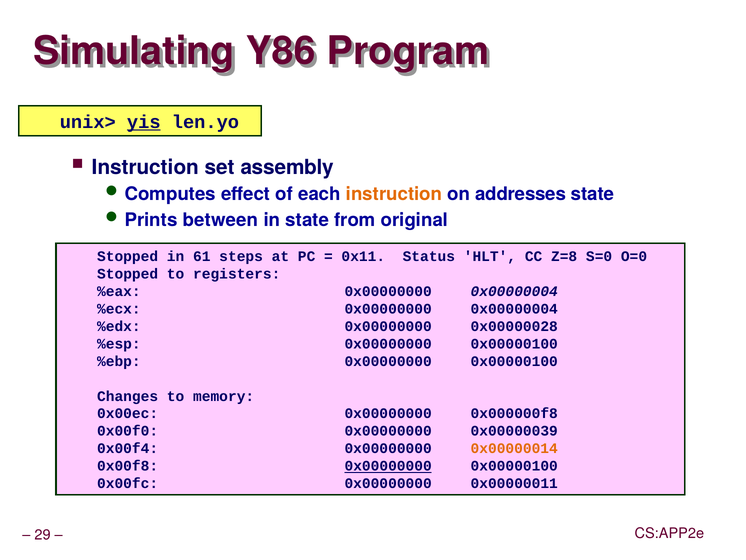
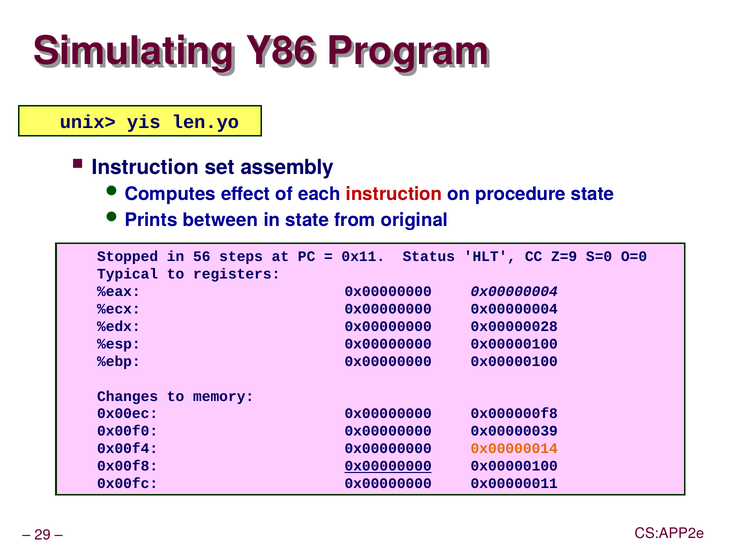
yis underline: present -> none
instruction at (394, 194) colour: orange -> red
addresses: addresses -> procedure
61: 61 -> 56
Z=8: Z=8 -> Z=9
Stopped at (128, 274): Stopped -> Typical
